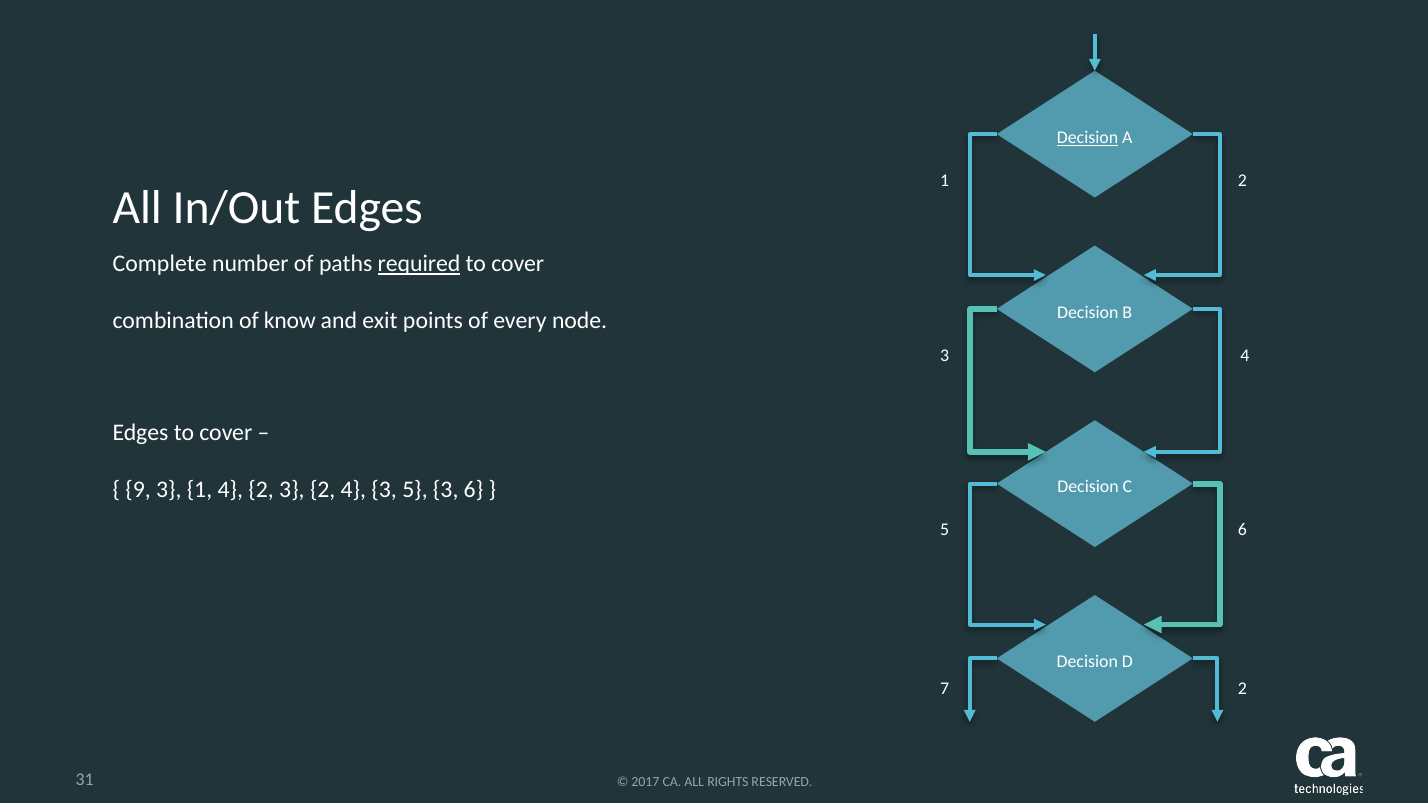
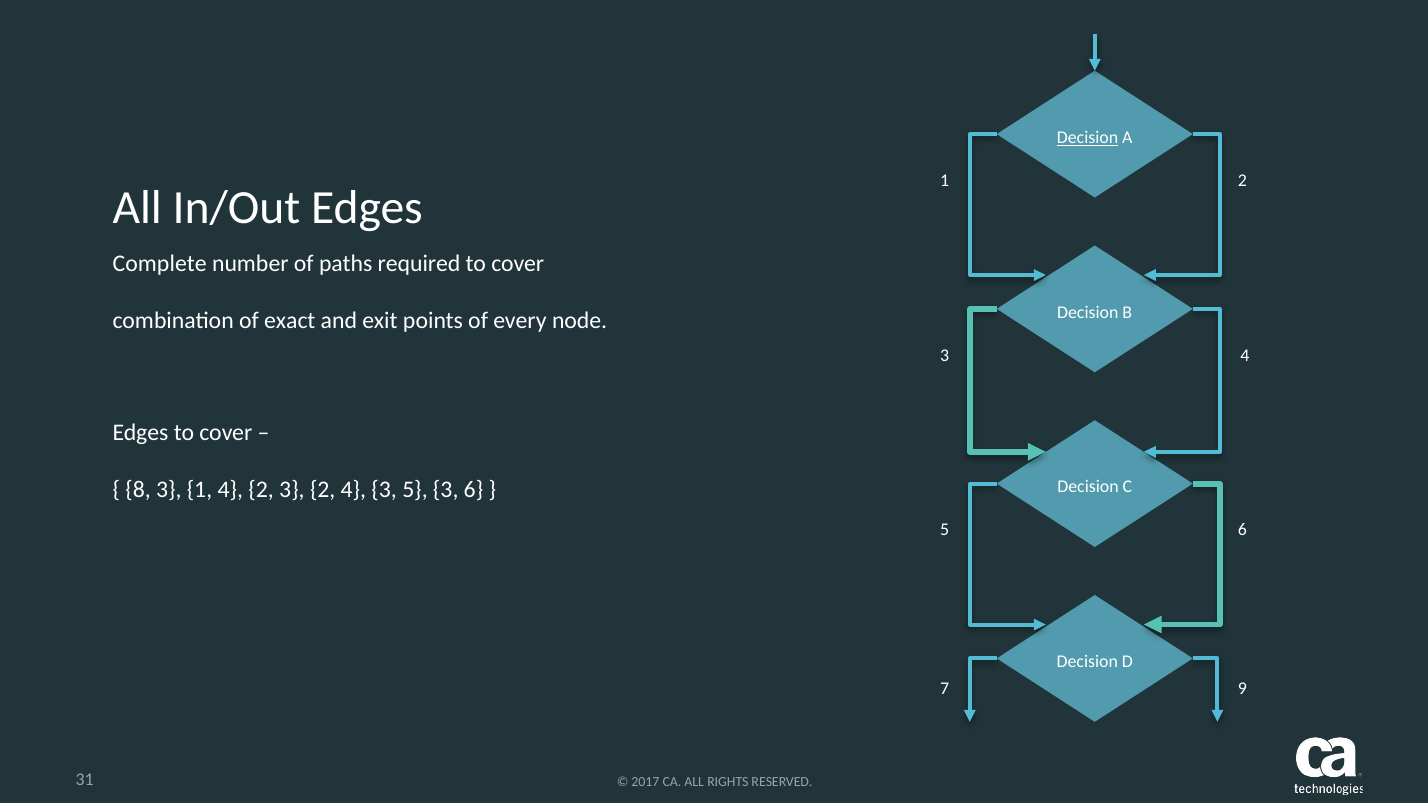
required underline: present -> none
know: know -> exact
9: 9 -> 8
7 2: 2 -> 9
